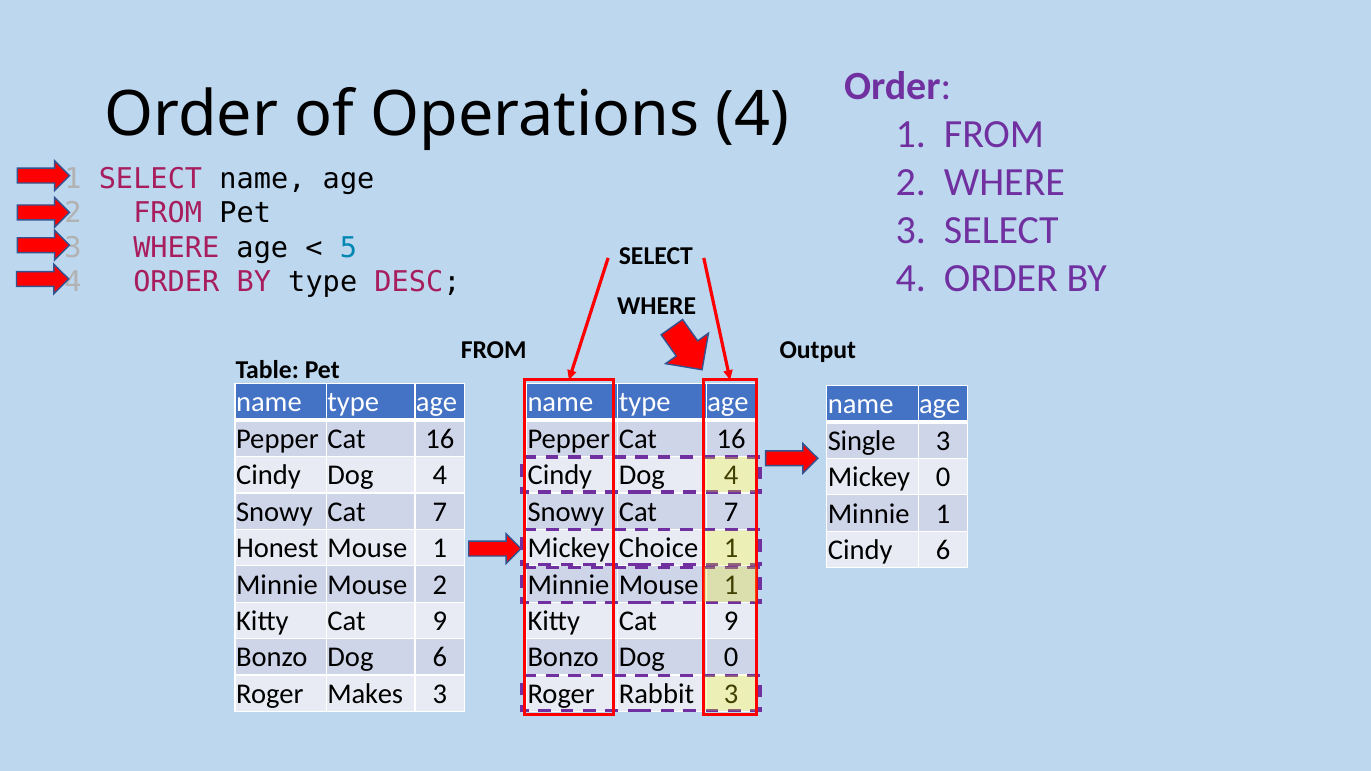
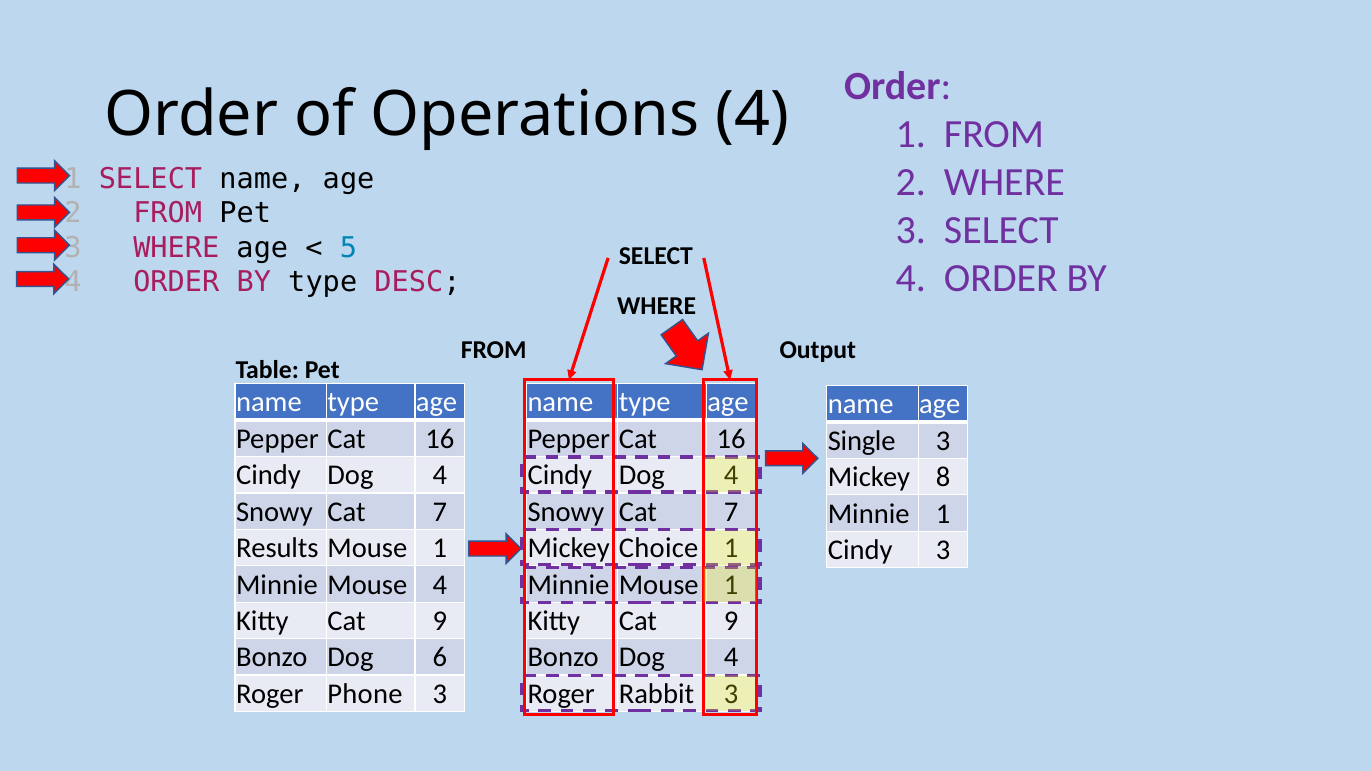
Mickey 0: 0 -> 8
Honest: Honest -> Results
Cindy 6: 6 -> 3
Mouse 2: 2 -> 4
Bonzo Dog 0: 0 -> 4
Makes: Makes -> Phone
